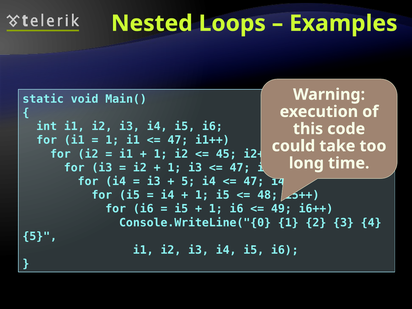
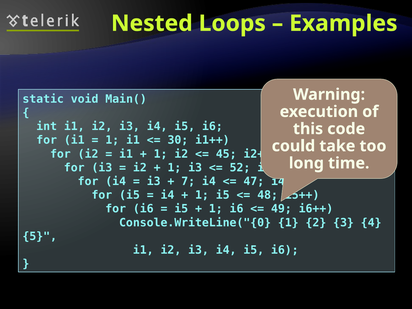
47 at (178, 140): 47 -> 30
47 at (240, 168): 47 -> 52
5 at (188, 181): 5 -> 7
